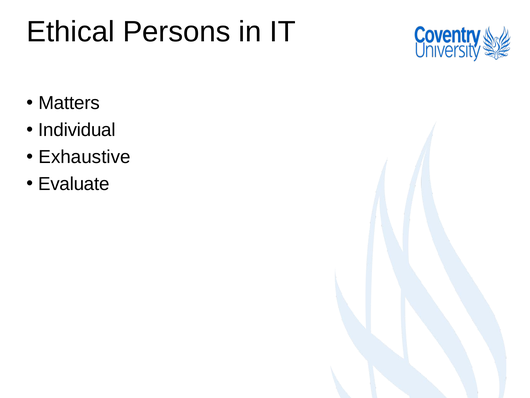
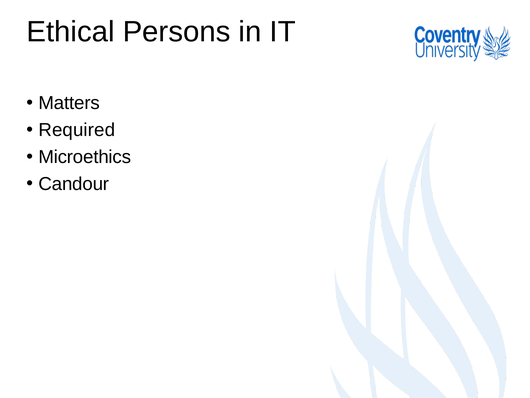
Individual: Individual -> Required
Exhaustive: Exhaustive -> Microethics
Evaluate: Evaluate -> Candour
